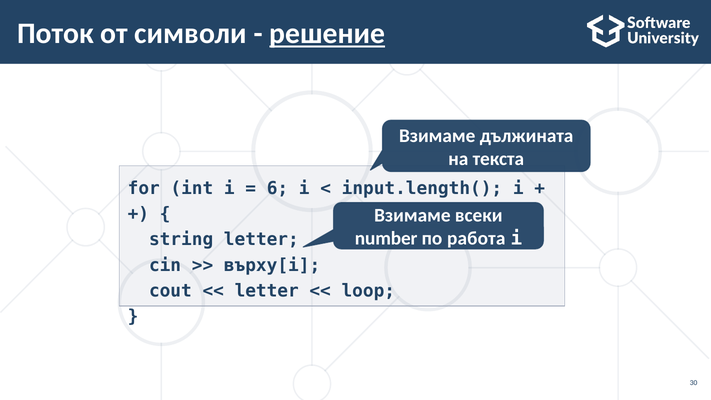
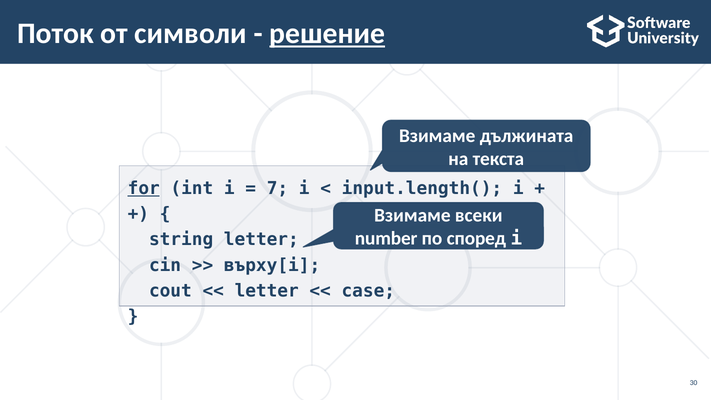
for underline: none -> present
6: 6 -> 7
работа: работа -> според
loop: loop -> case
